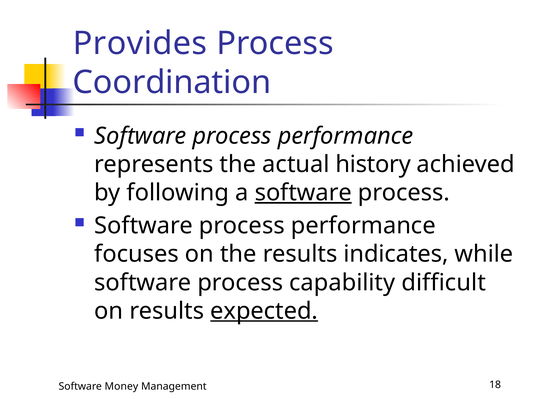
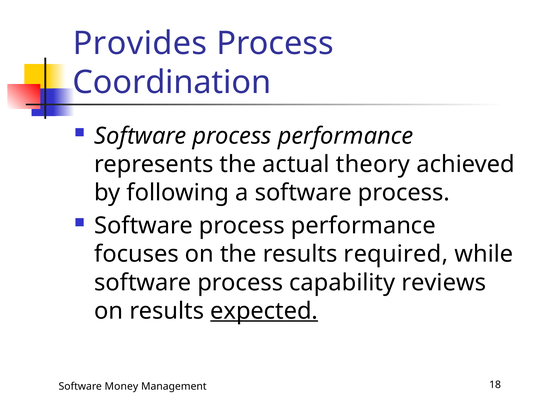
history: history -> theory
software at (303, 193) underline: present -> none
indicates: indicates -> required
difficult: difficult -> reviews
